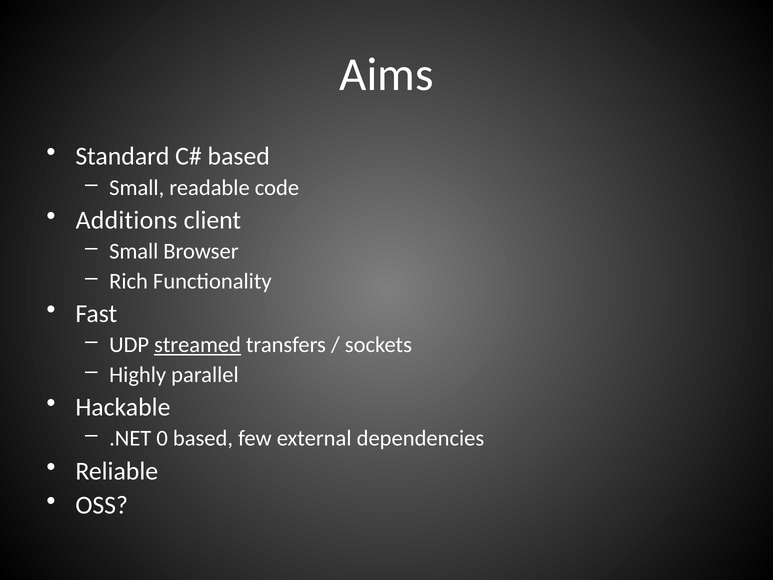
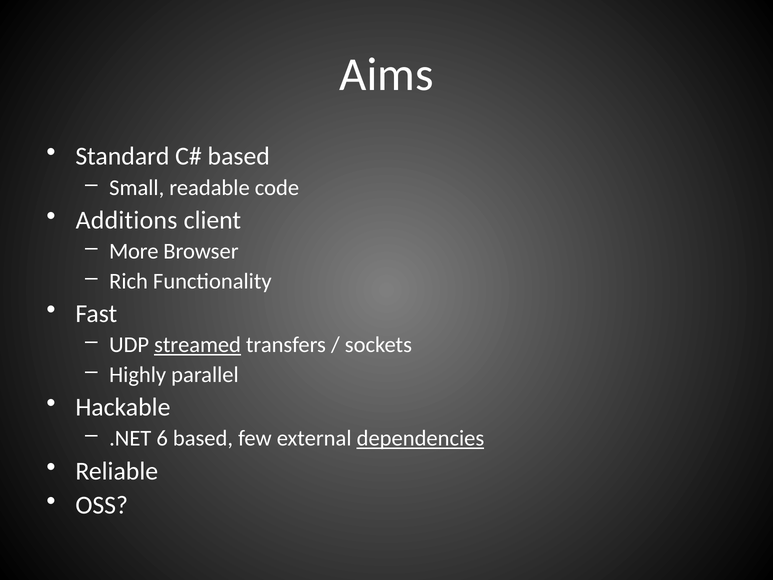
Small at (134, 251): Small -> More
0: 0 -> 6
dependencies underline: none -> present
